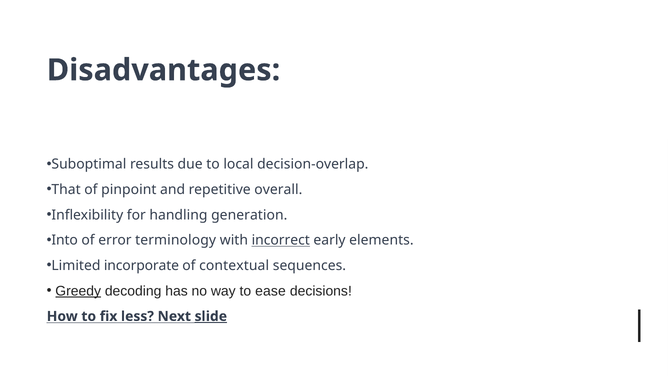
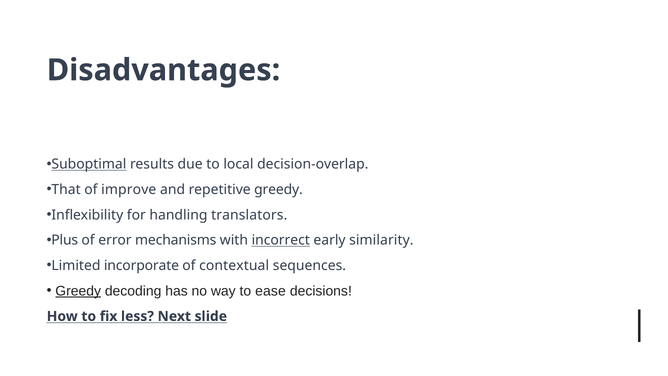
Suboptimal underline: none -> present
pinpoint: pinpoint -> improve
repetitive overall: overall -> greedy
generation: generation -> translators
Into: Into -> Plus
terminology: terminology -> mechanisms
elements: elements -> similarity
slide underline: present -> none
